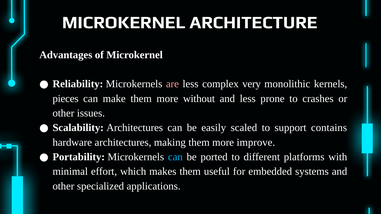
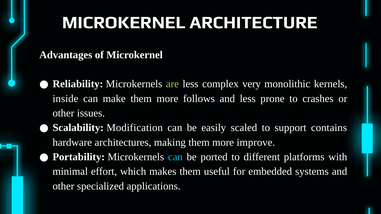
are colour: pink -> light green
pieces: pieces -> inside
without: without -> follows
Scalability Architectures: Architectures -> Modification
